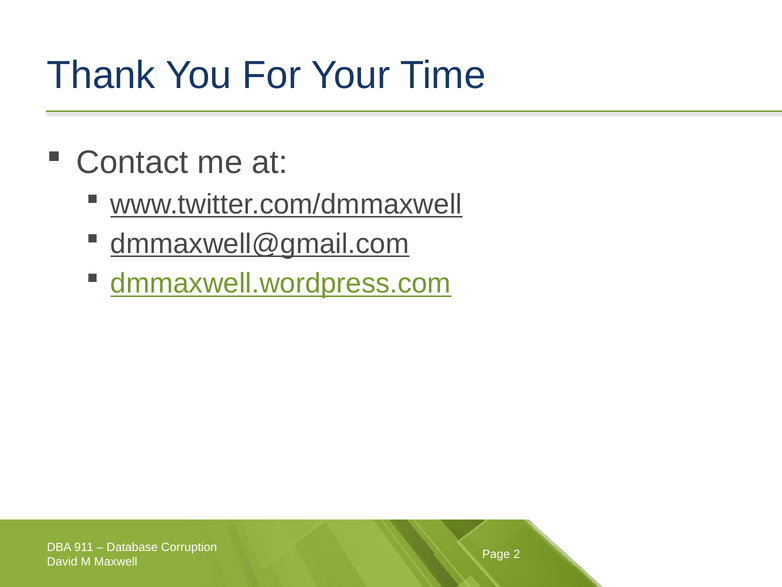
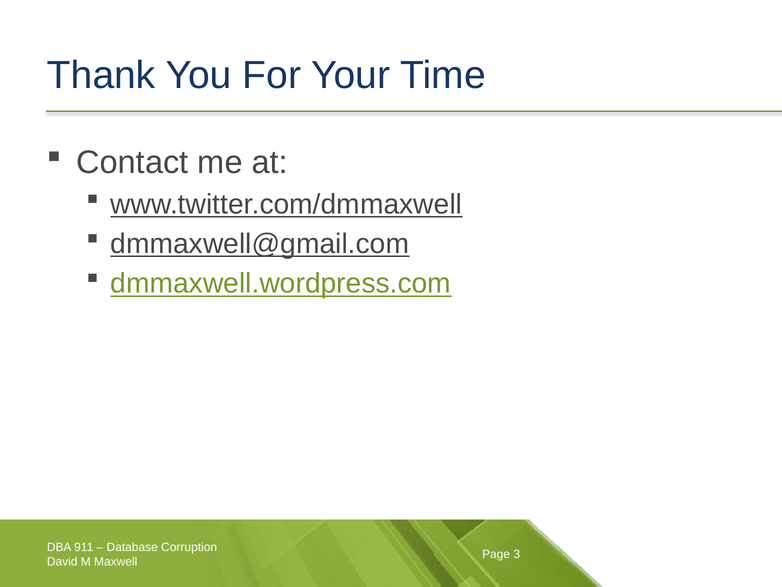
2: 2 -> 3
